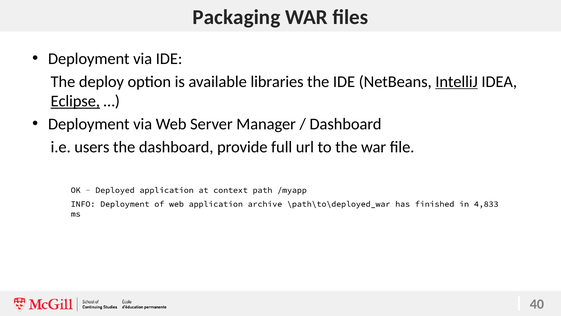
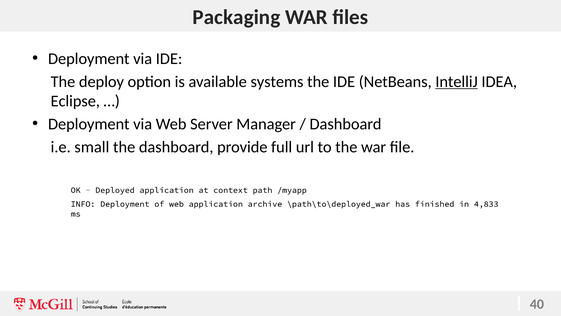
libraries: libraries -> systems
Eclipse underline: present -> none
users: users -> small
